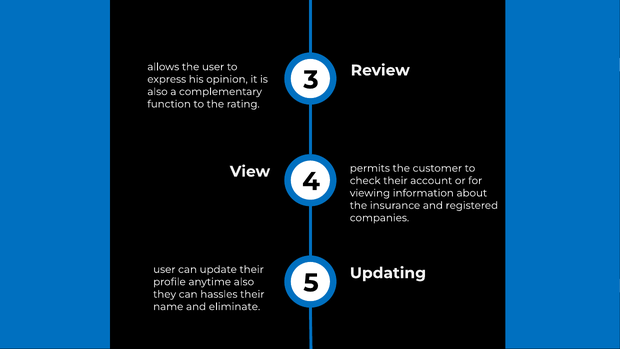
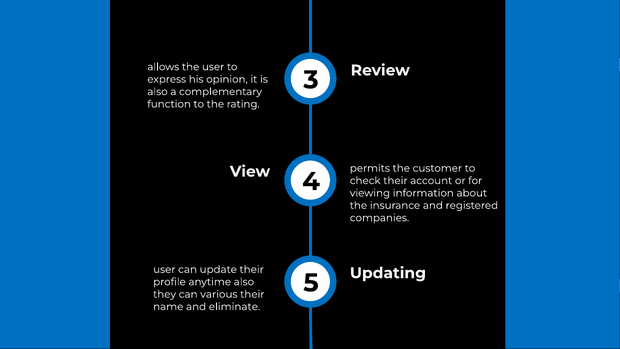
hassles: hassles -> various
